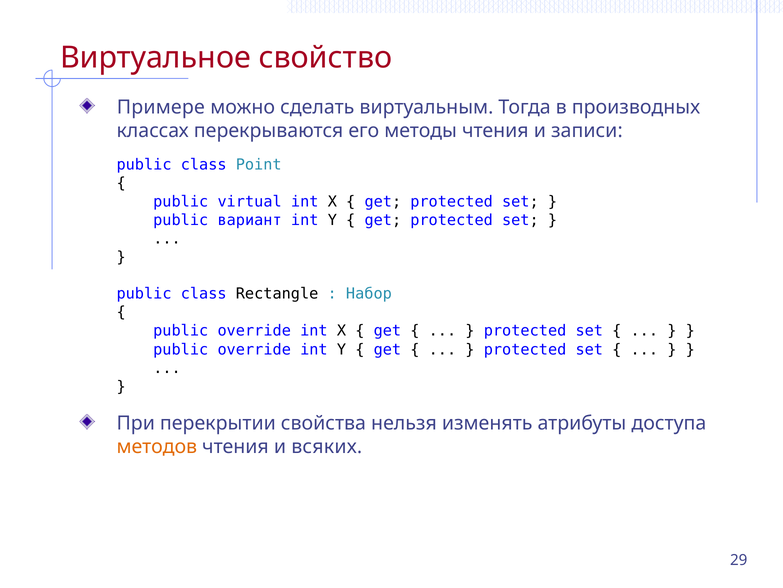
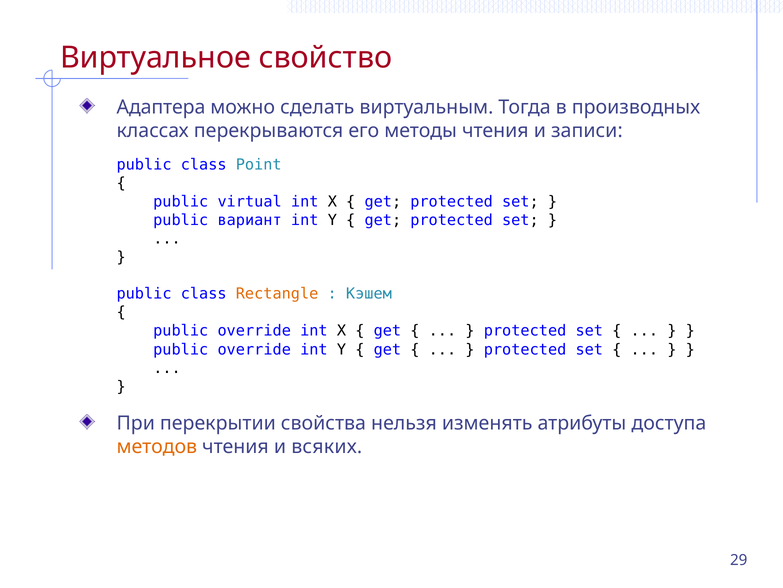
Примере: Примере -> Адаптера
Rectangle colour: black -> orange
Набор: Набор -> Кэшем
